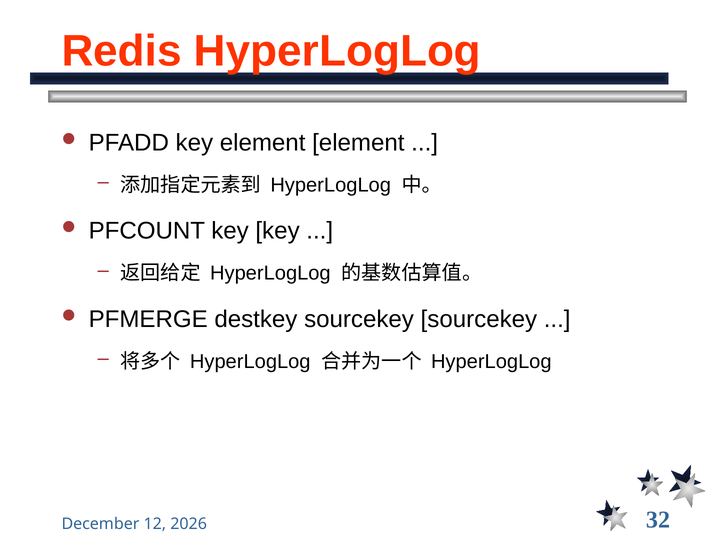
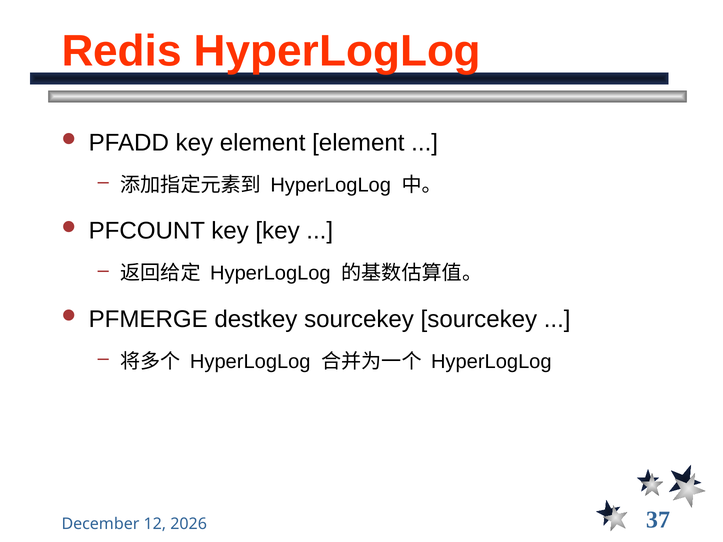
32: 32 -> 37
